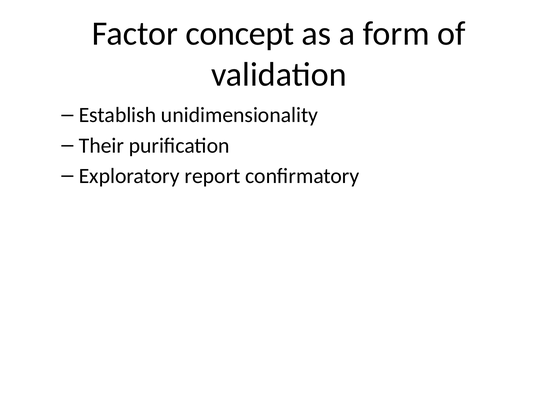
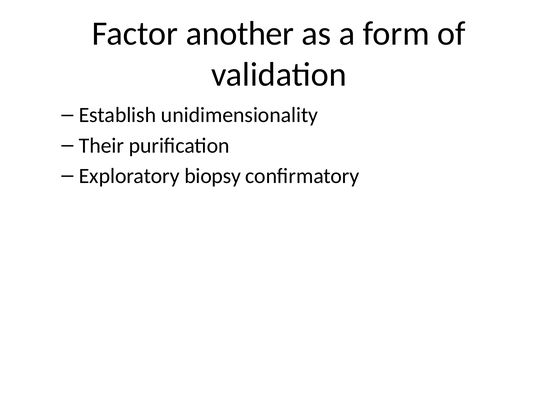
concept: concept -> another
report: report -> biopsy
